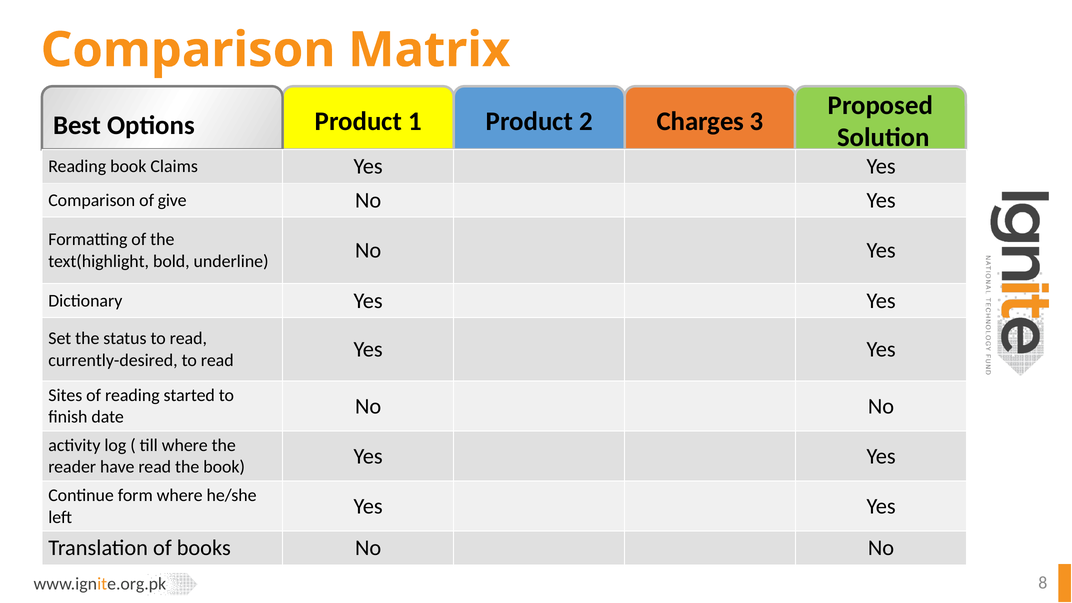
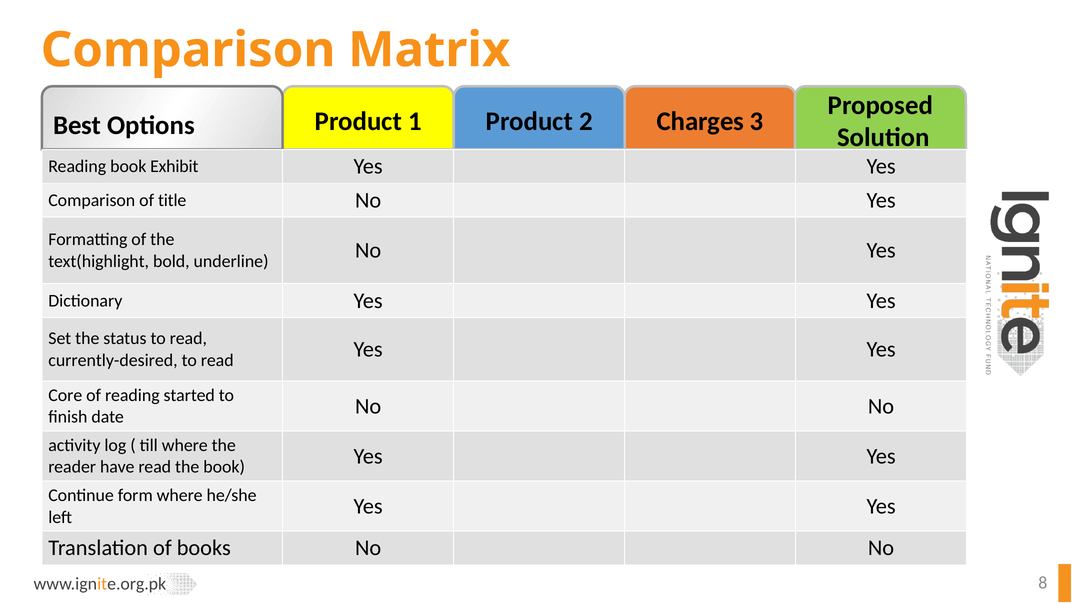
Claims: Claims -> Exhibit
give: give -> title
Sites: Sites -> Core
